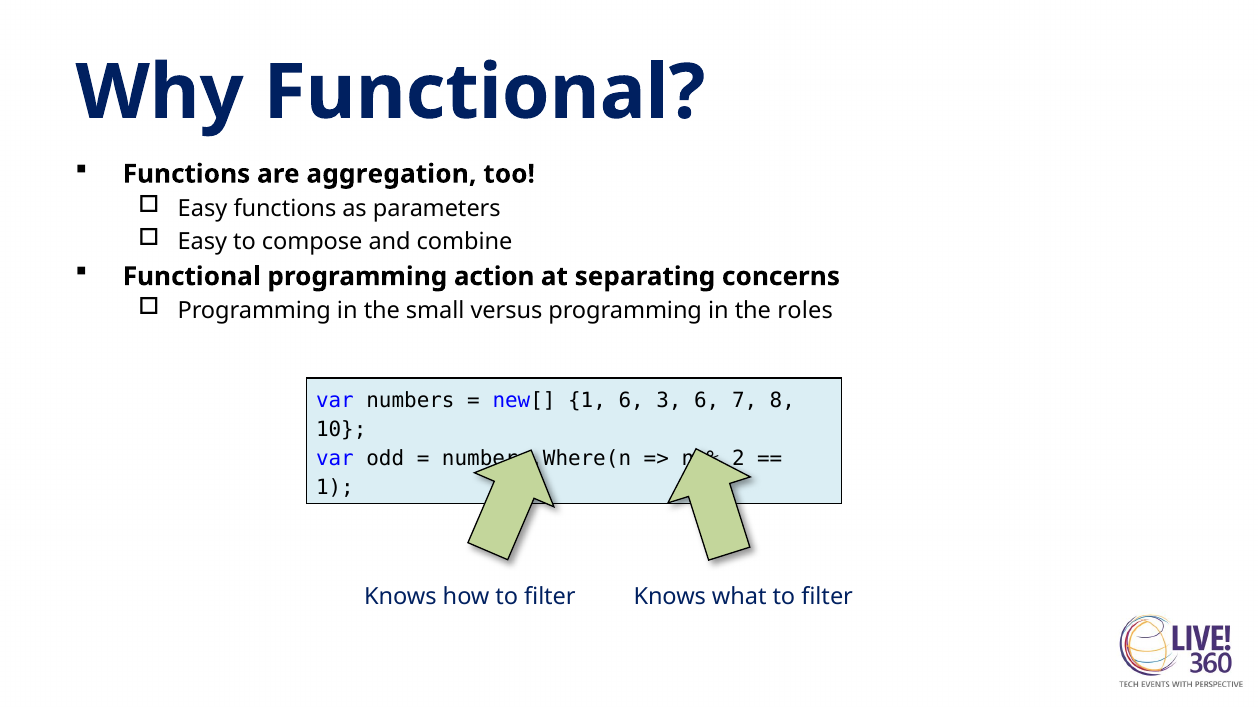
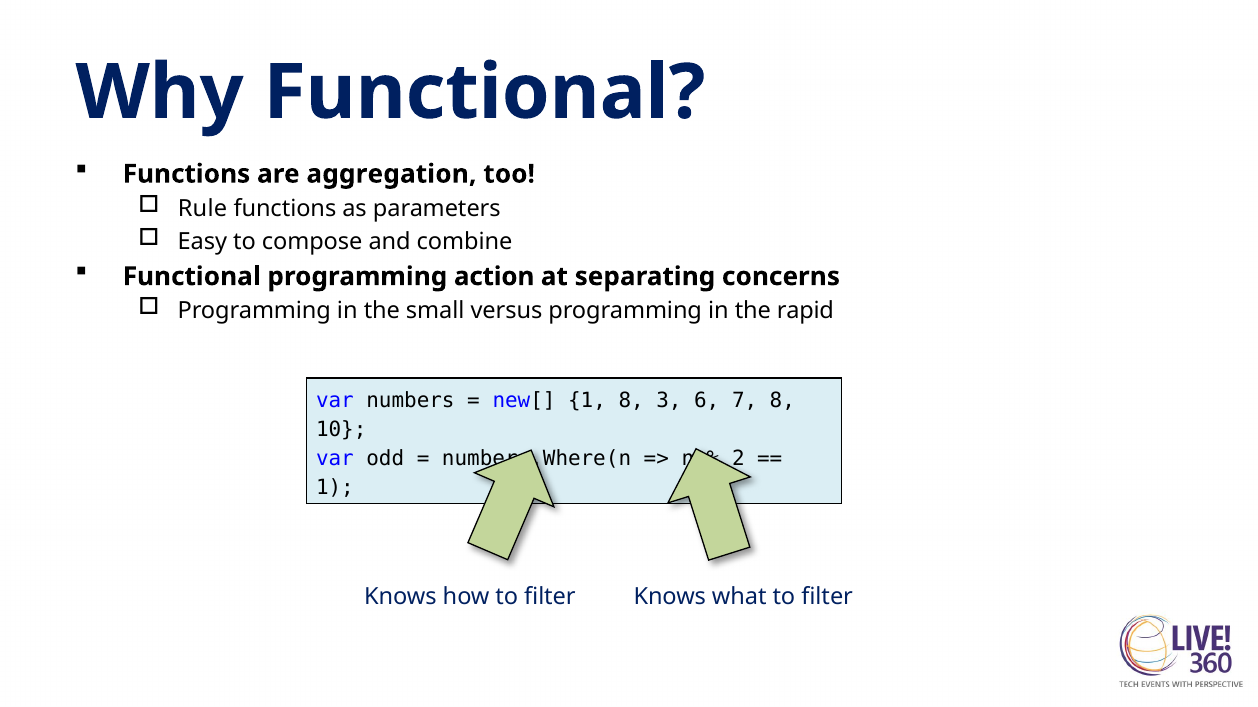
Easy at (203, 209): Easy -> Rule
roles: roles -> rapid
1 6: 6 -> 8
